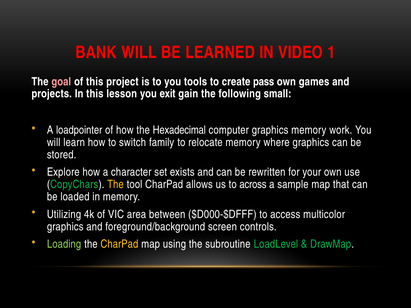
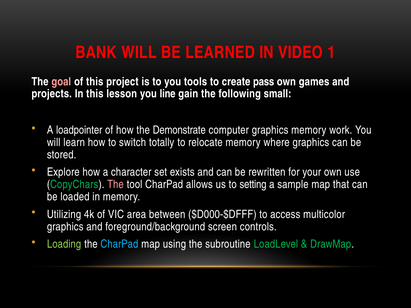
exit: exit -> line
Hexadecimal: Hexadecimal -> Demonstrate
family: family -> totally
The at (115, 185) colour: yellow -> pink
across: across -> setting
CharPad at (119, 244) colour: yellow -> light blue
